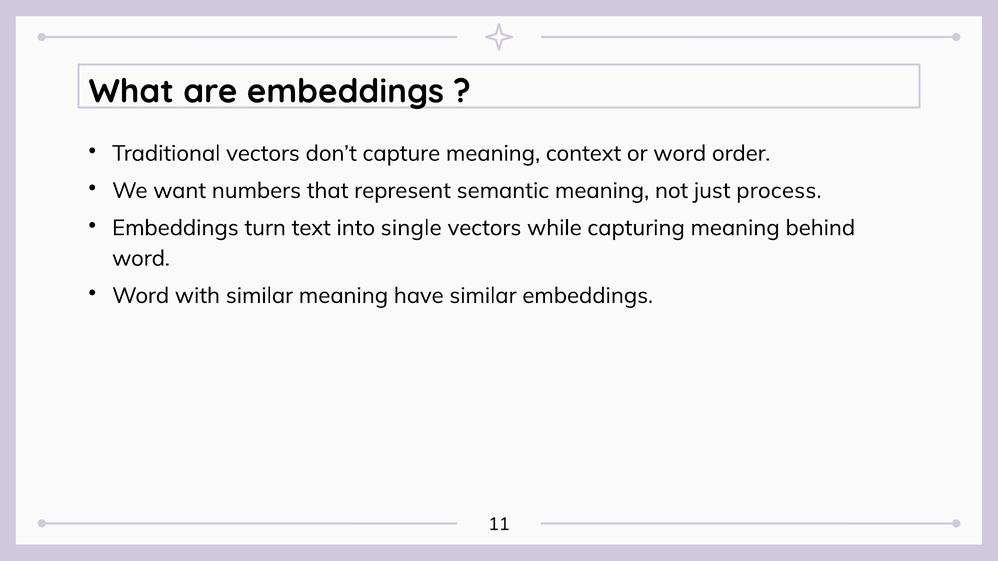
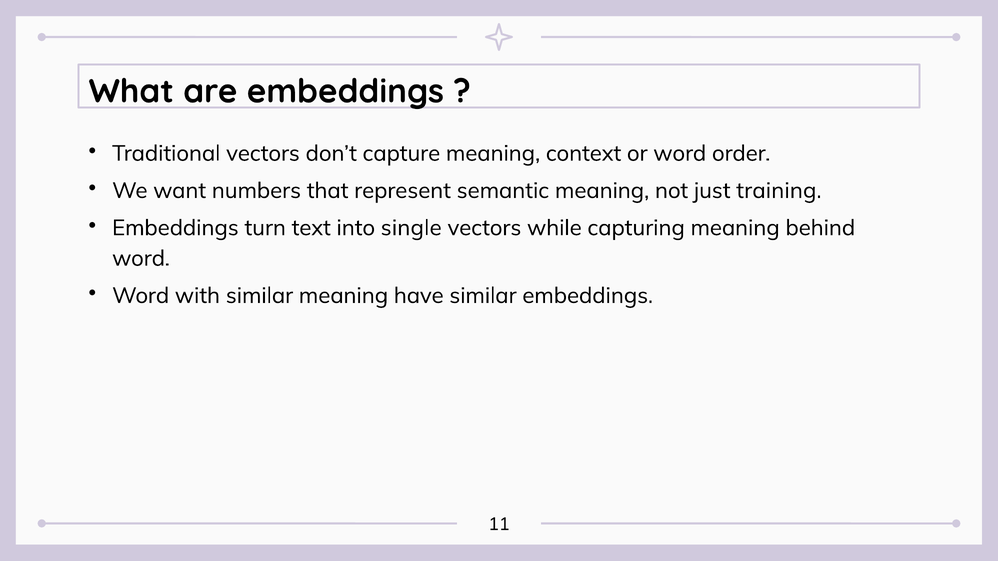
process: process -> training
